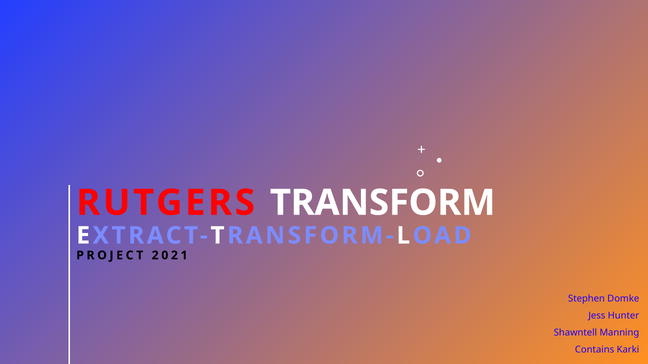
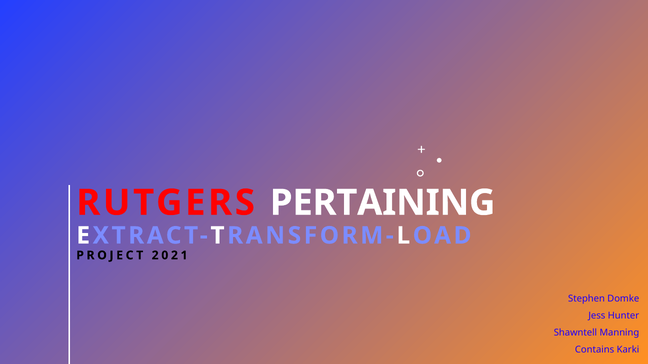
TRANSFORM: TRANSFORM -> PERTAINING
